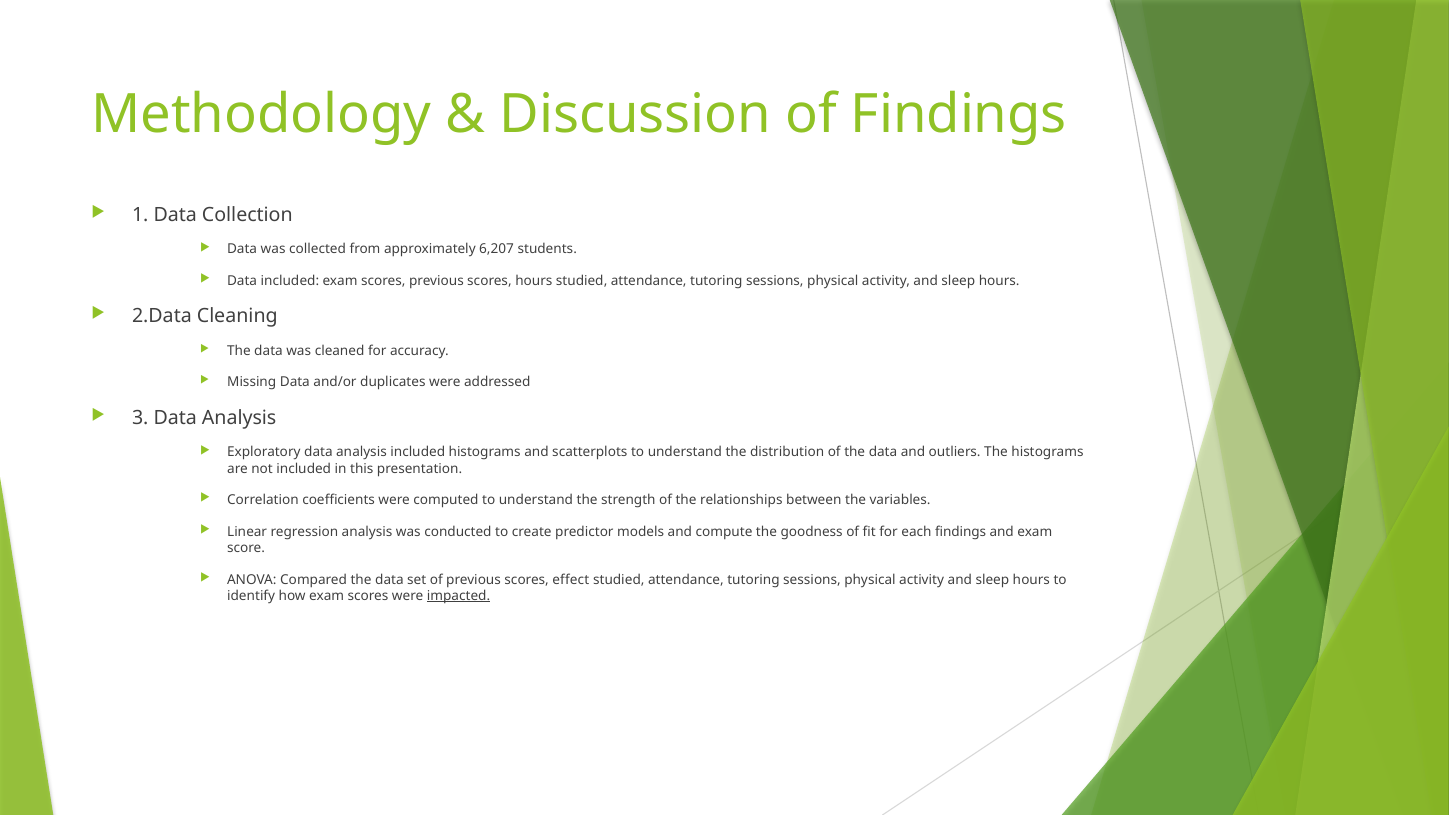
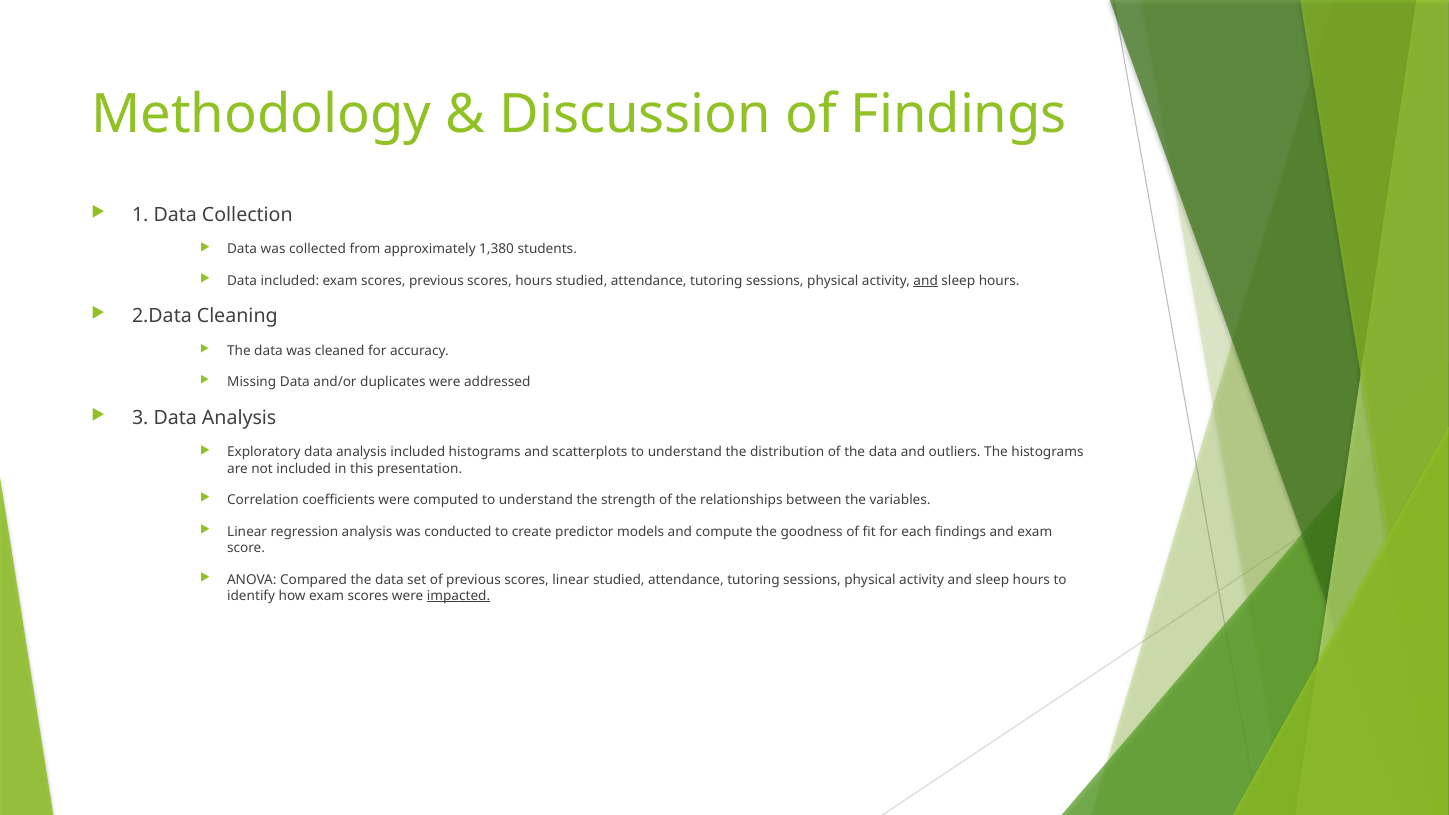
6,207: 6,207 -> 1,380
and at (926, 281) underline: none -> present
scores effect: effect -> linear
